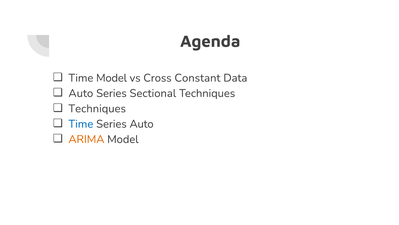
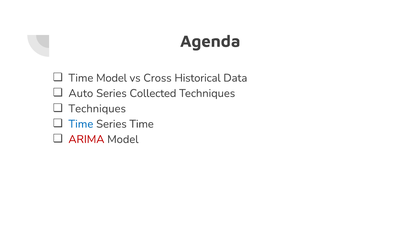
Constant: Constant -> Historical
Sectional: Sectional -> Collected
Series Auto: Auto -> Time
ARIMA colour: orange -> red
